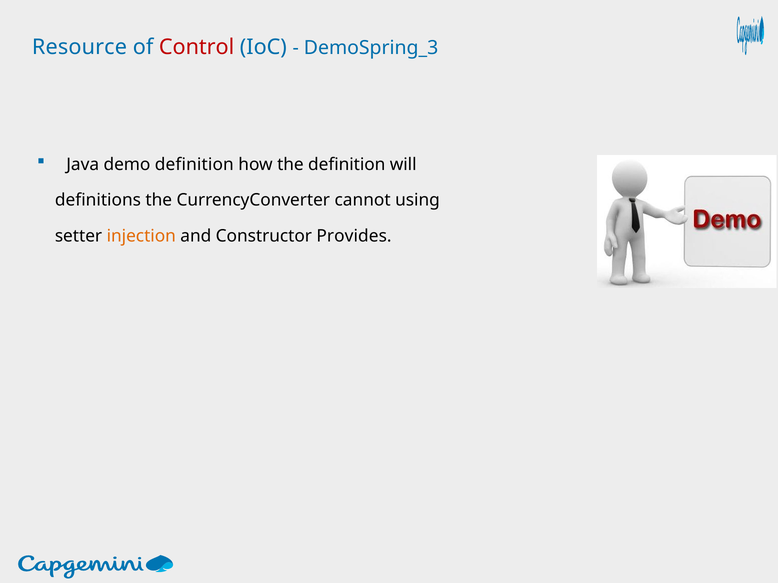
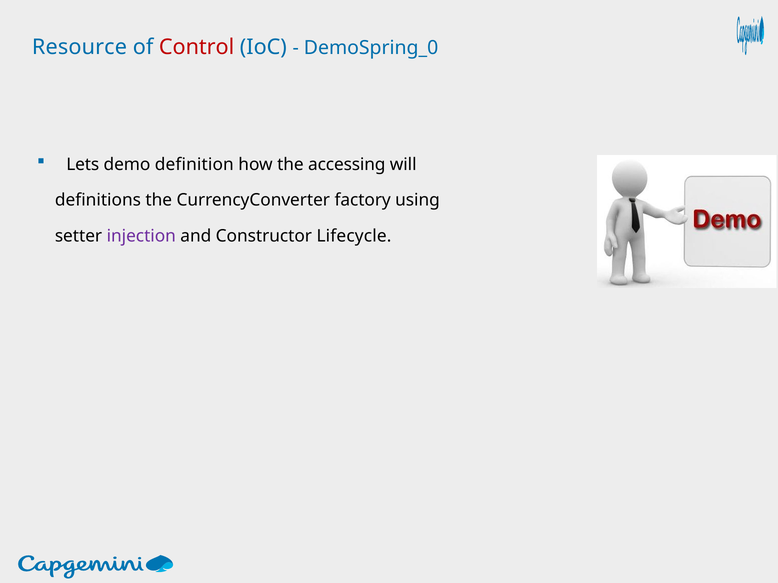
DemoSpring_3: DemoSpring_3 -> DemoSpring_0
Java: Java -> Lets
the definition: definition -> accessing
cannot: cannot -> factory
injection colour: orange -> purple
Provides: Provides -> Lifecycle
